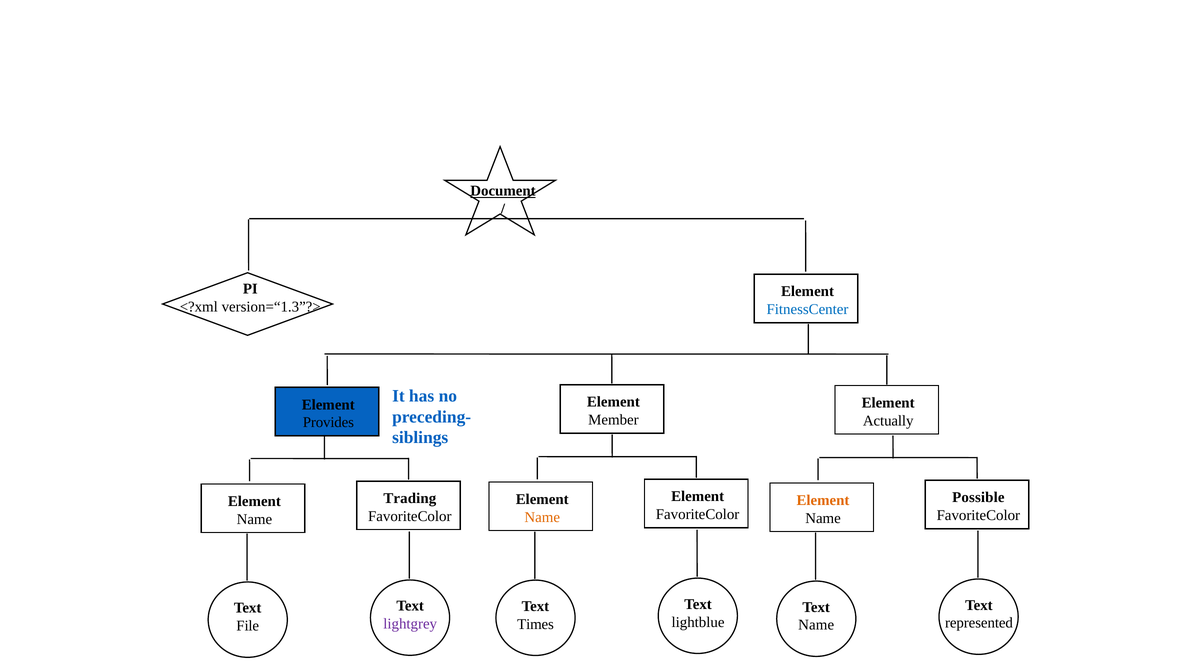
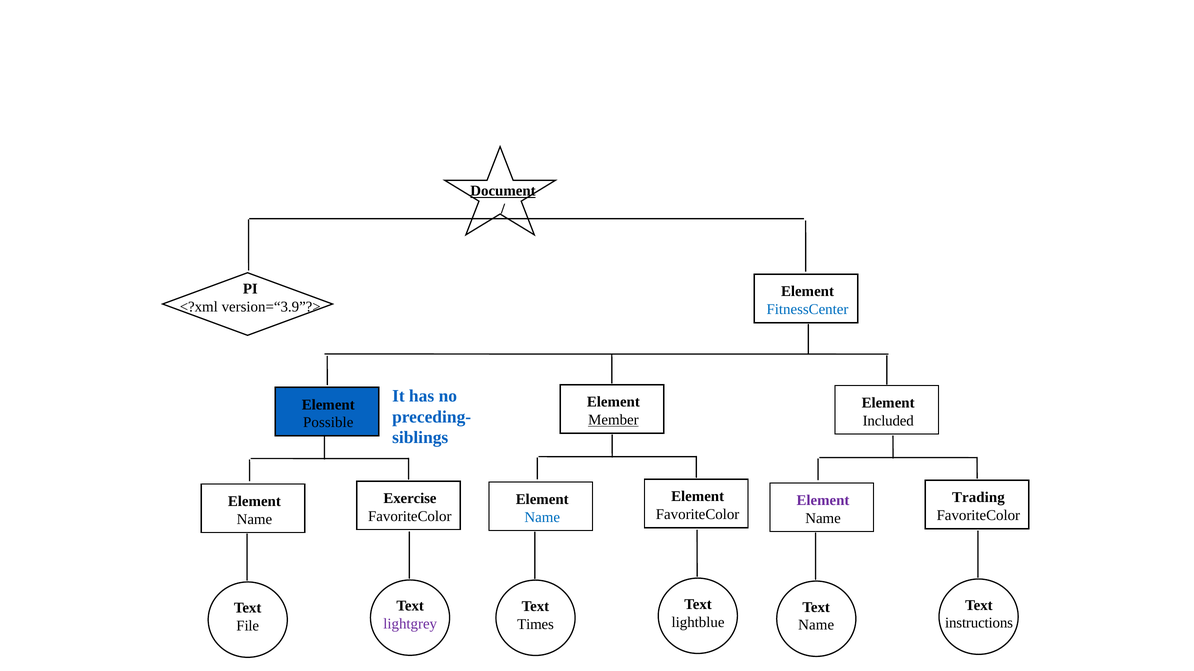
version=“1.3”?>: version=“1.3”?> -> version=“3.9”?>
Member underline: none -> present
Actually: Actually -> Included
Provides: Provides -> Possible
Possible: Possible -> Trading
Trading: Trading -> Exercise
Element at (823, 501) colour: orange -> purple
Name at (542, 518) colour: orange -> blue
represented: represented -> instructions
